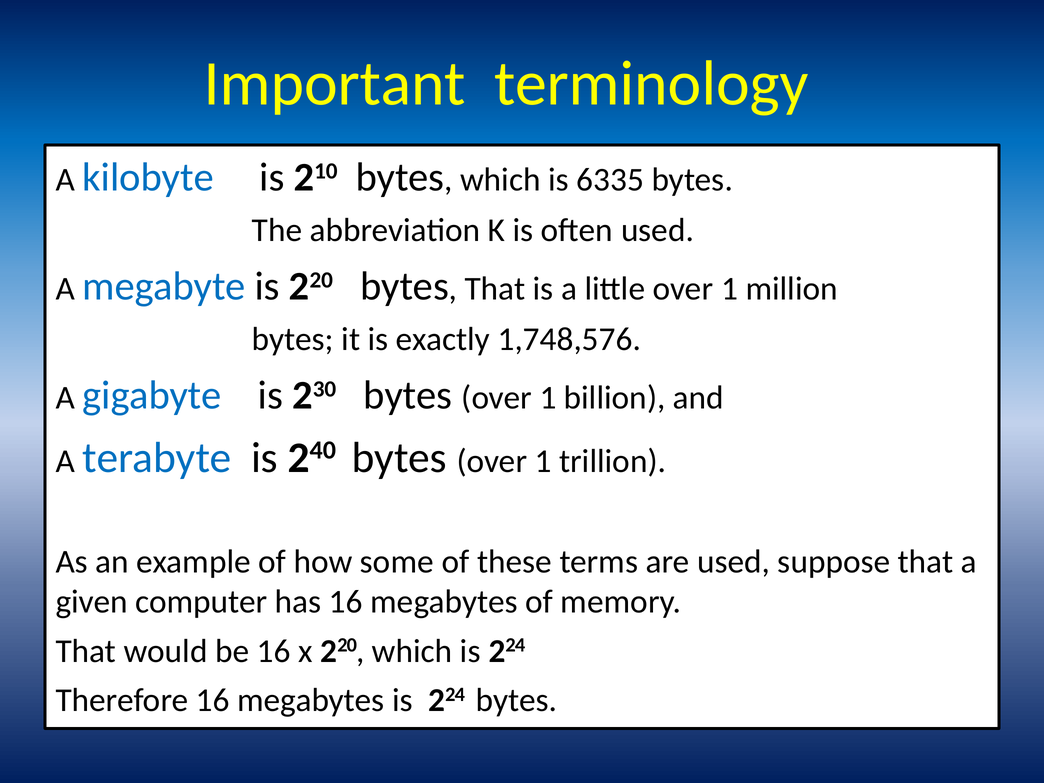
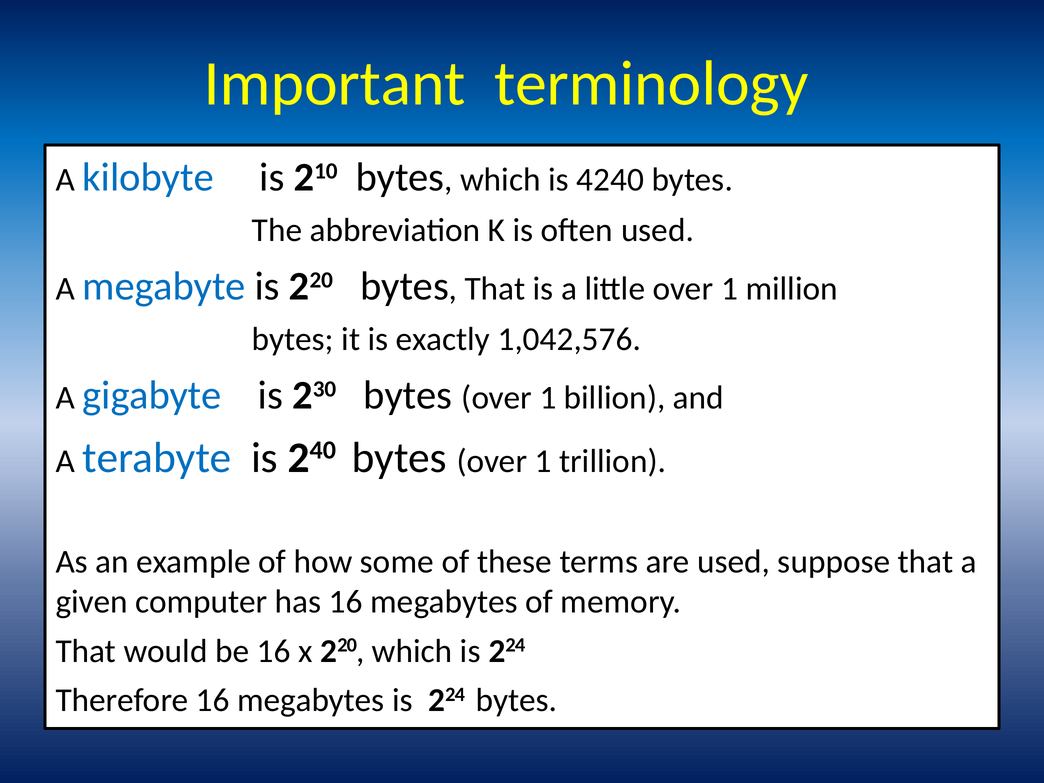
6335: 6335 -> 4240
1,748,576: 1,748,576 -> 1,042,576
